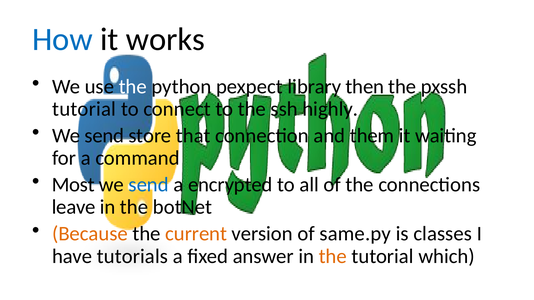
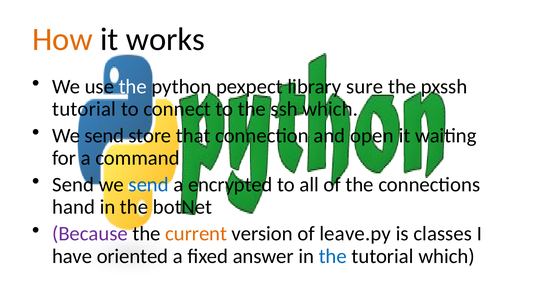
How colour: blue -> orange
then: then -> sure
ssh highly: highly -> which
them: them -> open
Most at (73, 185): Most -> Send
leave: leave -> hand
Because colour: orange -> purple
same.py: same.py -> leave.py
tutorials: tutorials -> oriented
the at (333, 257) colour: orange -> blue
